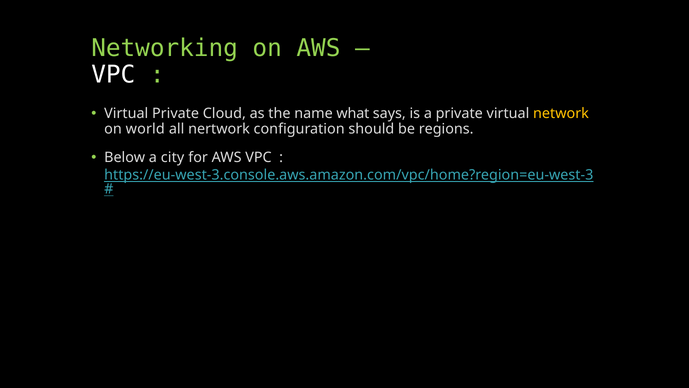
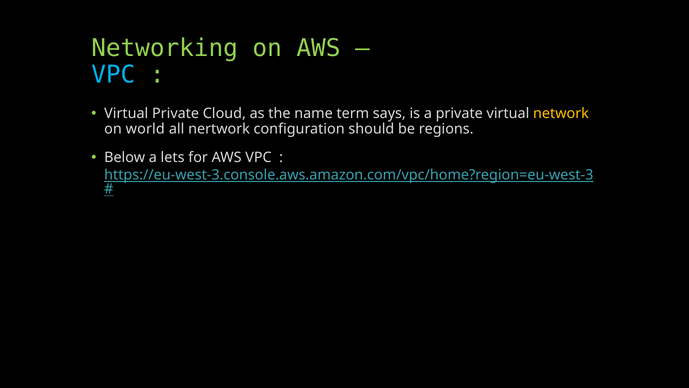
VPC at (113, 75) colour: white -> light blue
what: what -> term
city: city -> lets
